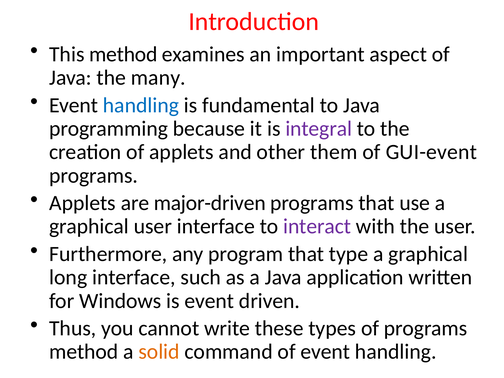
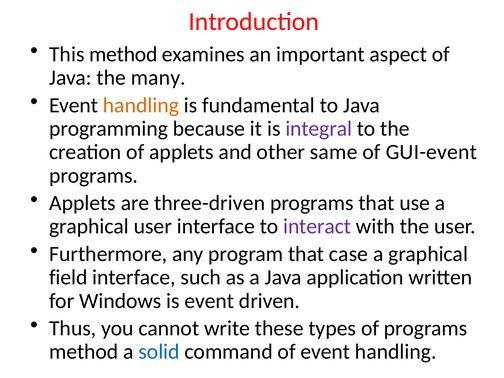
handling at (141, 105) colour: blue -> orange
them: them -> same
major-driven: major-driven -> three-driven
type: type -> case
long: long -> field
solid colour: orange -> blue
